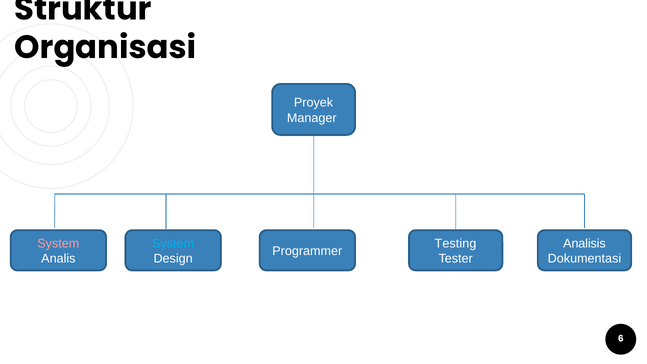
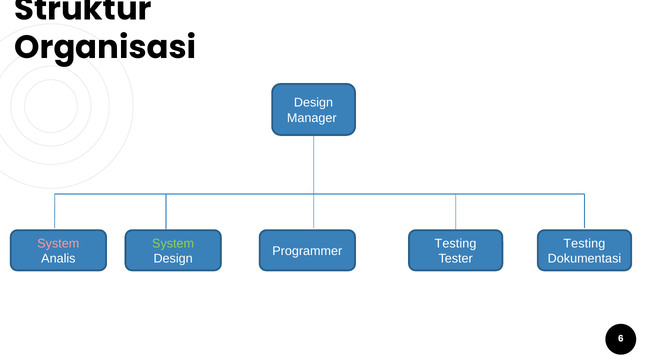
Proyek at (314, 103): Proyek -> Design
System at (173, 244) colour: light blue -> light green
Analisis at (584, 244): Analisis -> Testing
